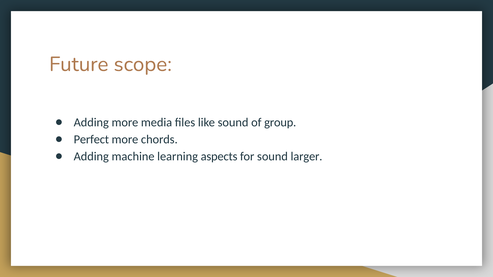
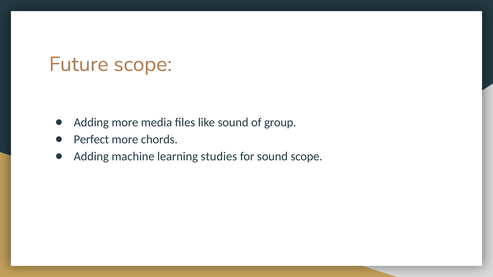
aspects: aspects -> studies
sound larger: larger -> scope
